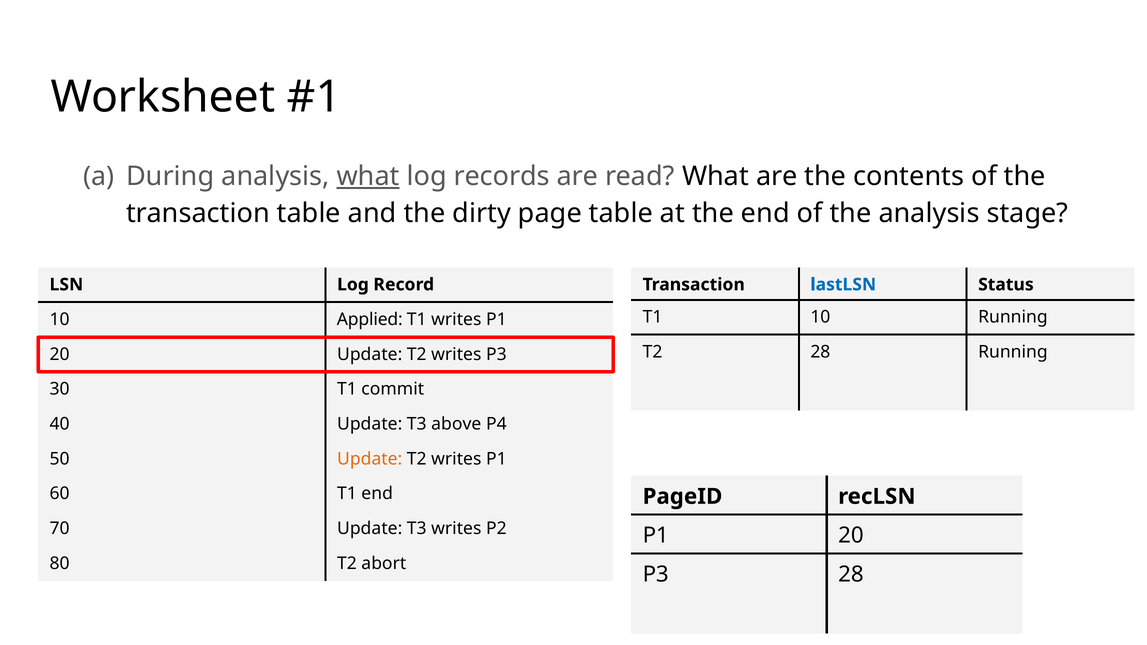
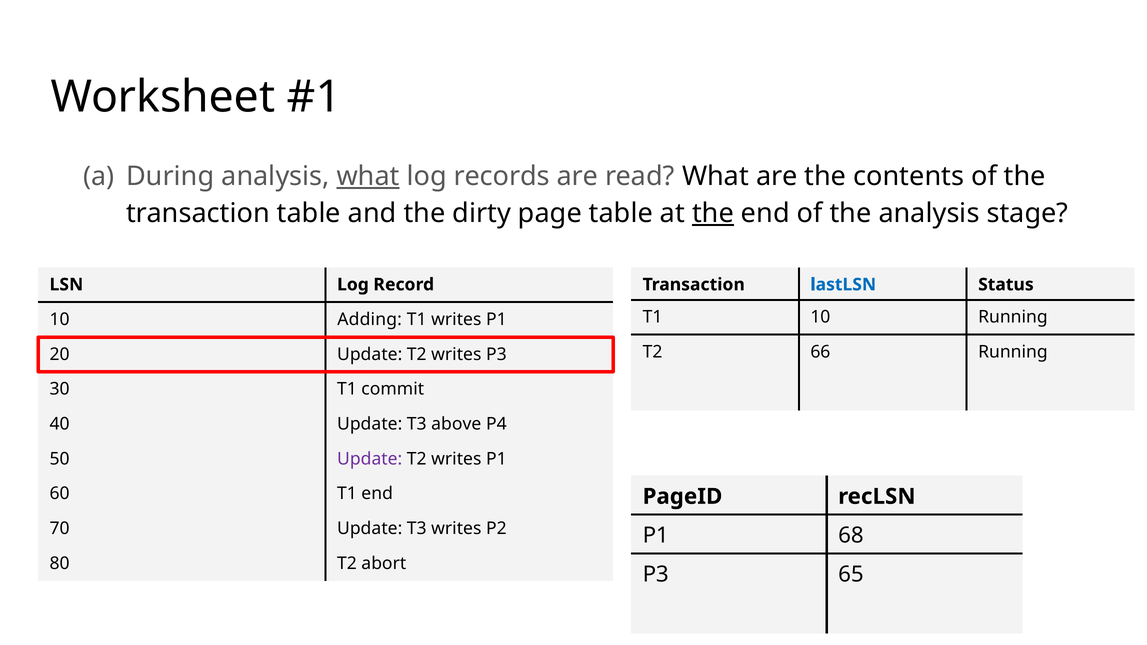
the at (713, 213) underline: none -> present
Applied: Applied -> Adding
T2 28: 28 -> 66
Update at (370, 459) colour: orange -> purple
20 at (851, 536): 20 -> 68
P3 28: 28 -> 65
